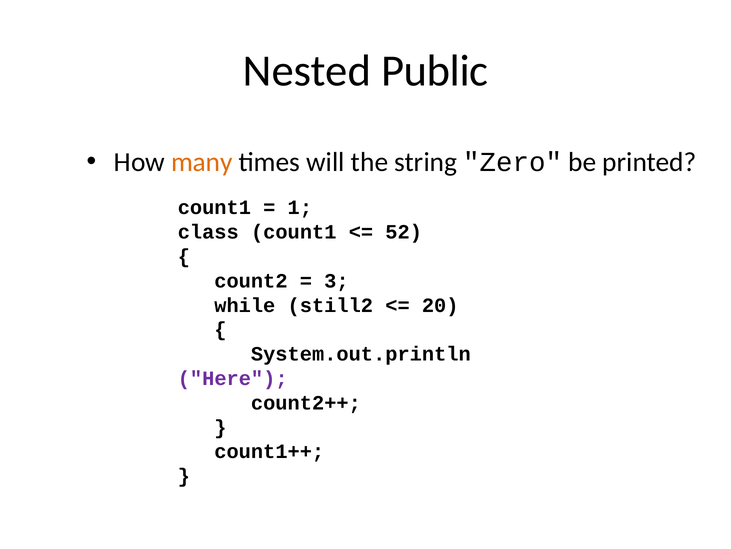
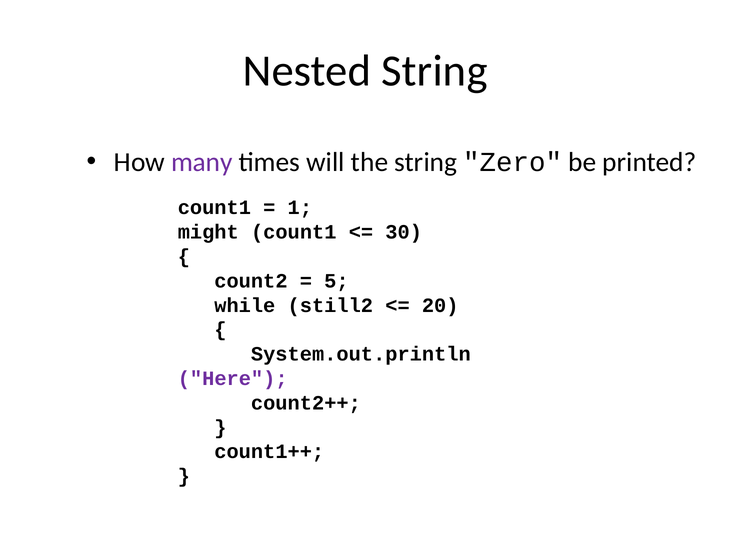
Nested Public: Public -> String
many colour: orange -> purple
class: class -> might
52: 52 -> 30
3: 3 -> 5
